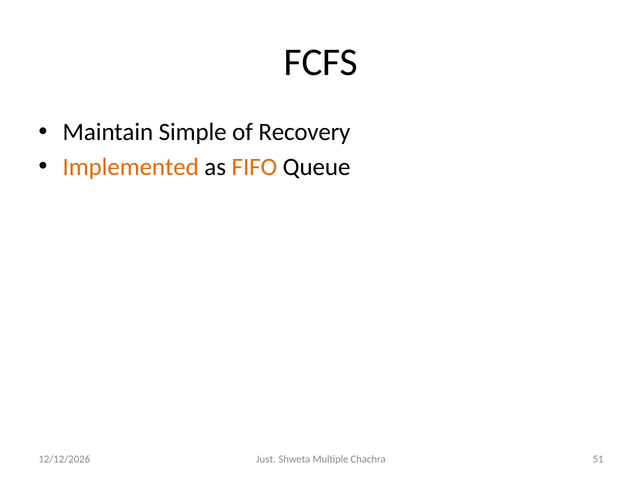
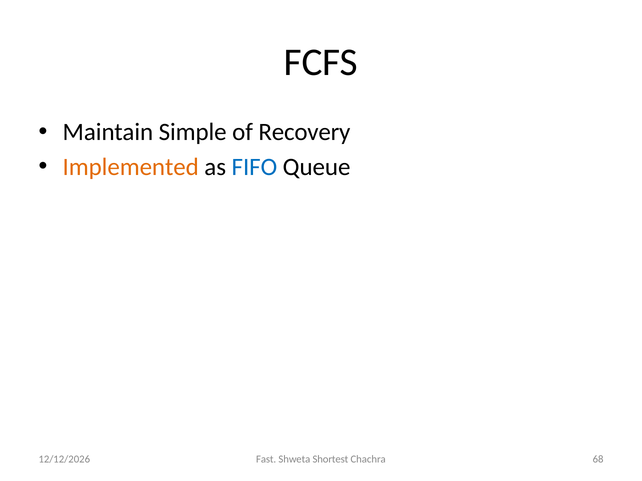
FIFO colour: orange -> blue
Just: Just -> Fast
Multiple: Multiple -> Shortest
51: 51 -> 68
